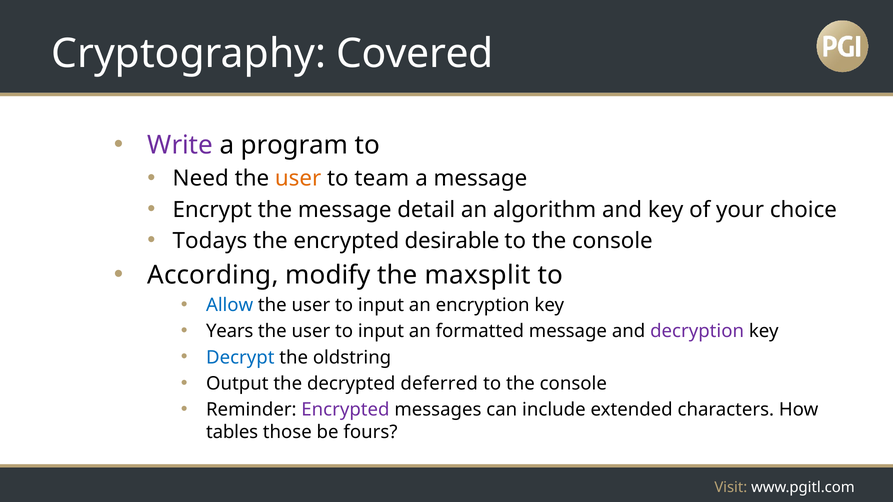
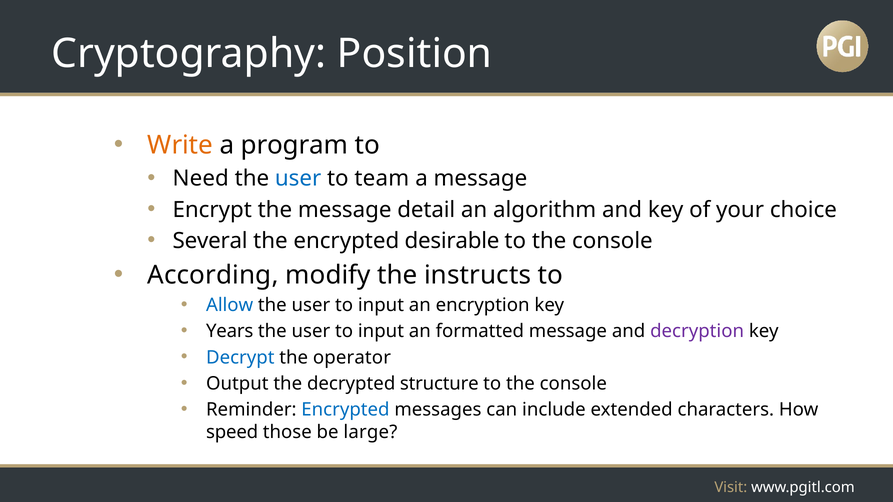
Covered: Covered -> Position
Write colour: purple -> orange
user at (298, 179) colour: orange -> blue
Todays: Todays -> Several
maxsplit: maxsplit -> instructs
oldstring: oldstring -> operator
deferred: deferred -> structure
Encrypted at (345, 410) colour: purple -> blue
tables: tables -> speed
fours: fours -> large
